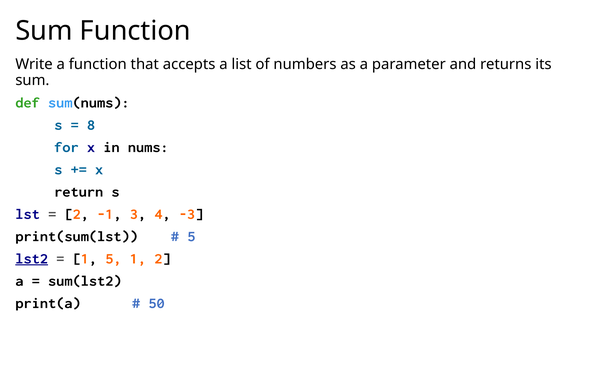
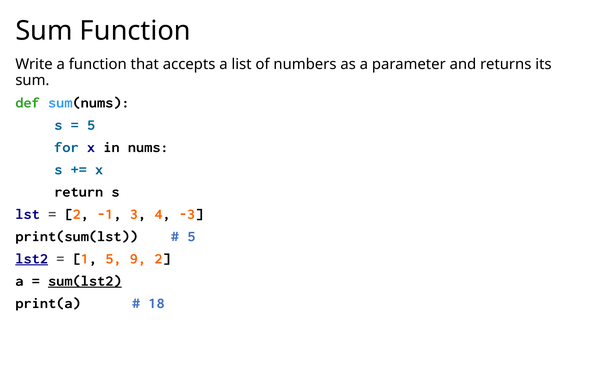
8 at (91, 125): 8 -> 5
5 1: 1 -> 9
sum(lst2 underline: none -> present
50: 50 -> 18
